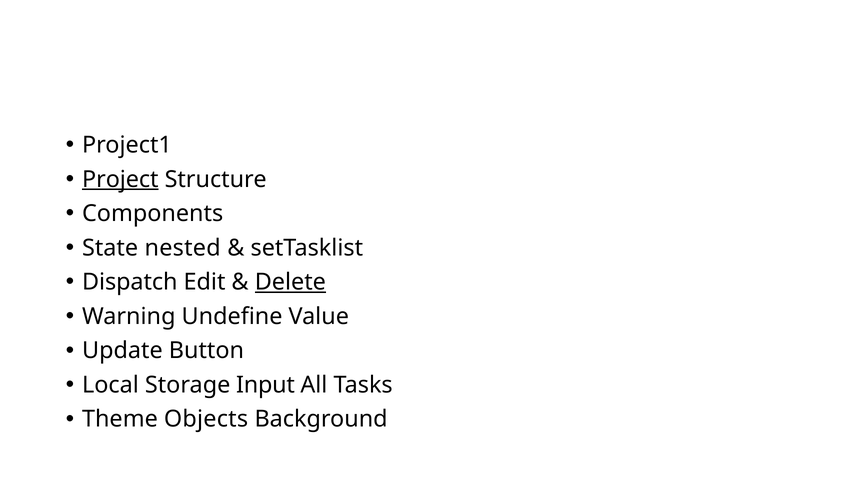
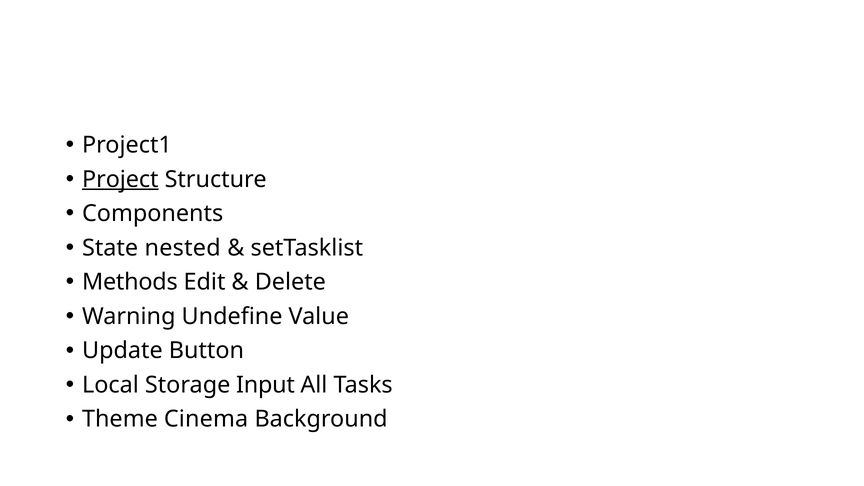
Dispatch: Dispatch -> Methods
Delete underline: present -> none
Objects: Objects -> Cinema
